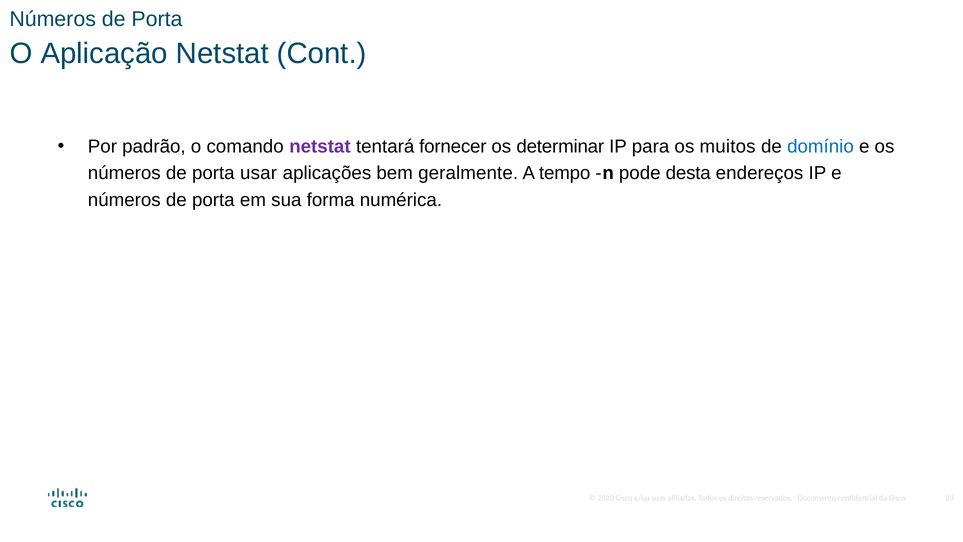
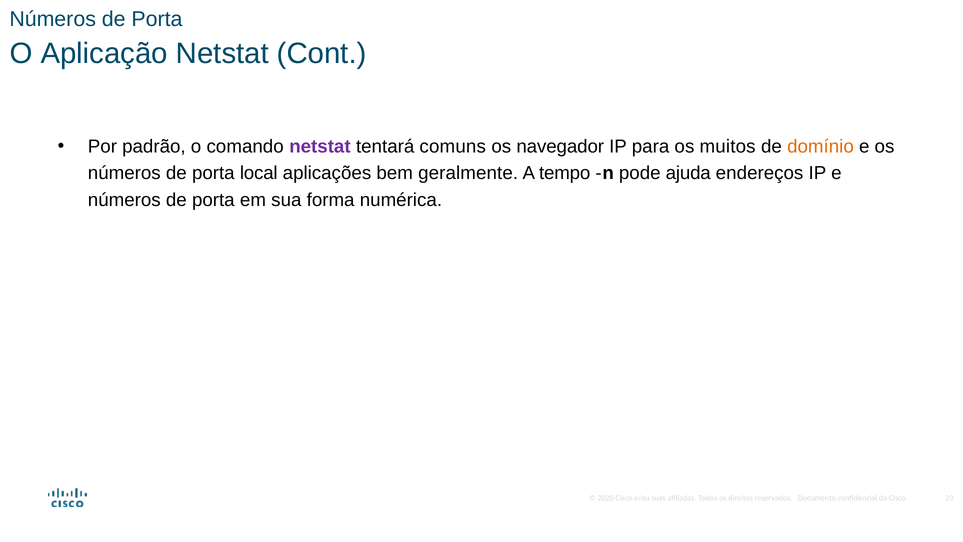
fornecer: fornecer -> comuns
determinar: determinar -> navegador
domínio colour: blue -> orange
usar: usar -> local
desta: desta -> ajuda
